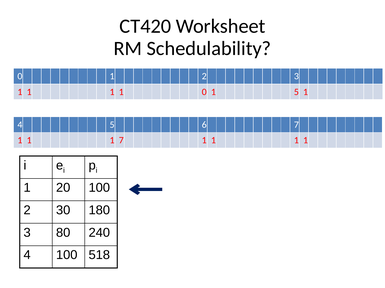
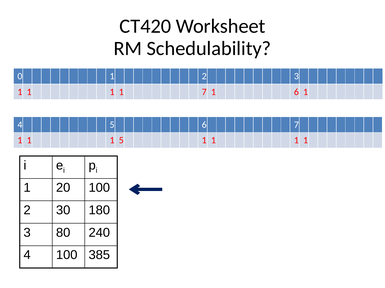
1 0: 0 -> 7
1 5: 5 -> 6
1 7: 7 -> 5
518: 518 -> 385
